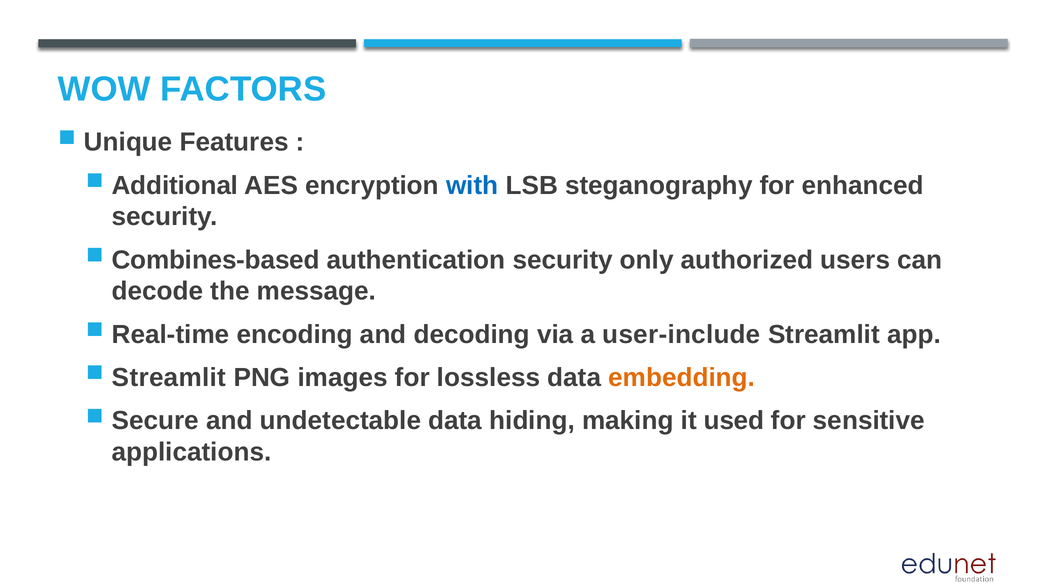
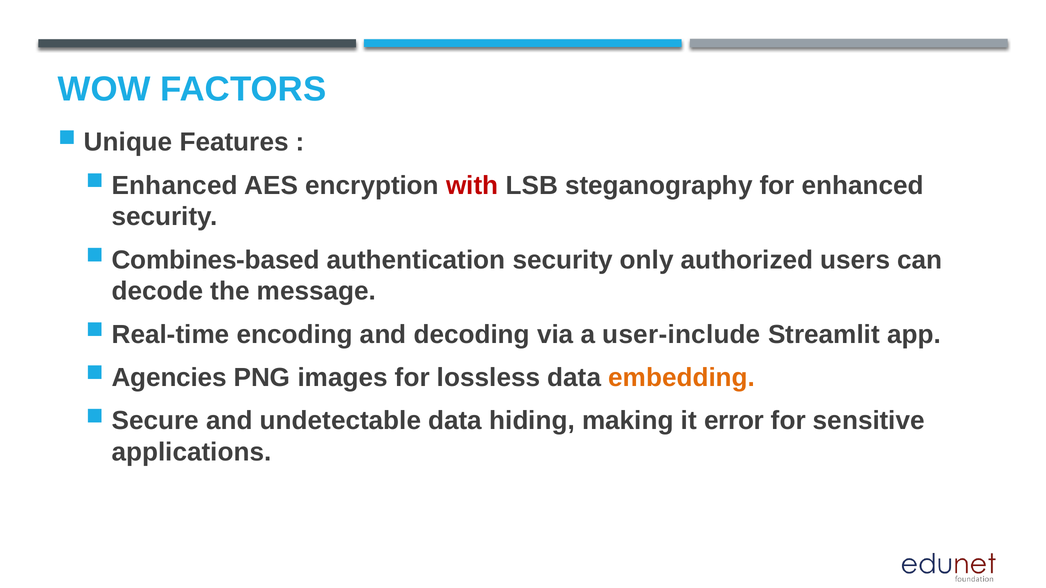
Additional at (175, 186): Additional -> Enhanced
with colour: blue -> red
Streamlit at (169, 378): Streamlit -> Agencies
used: used -> error
